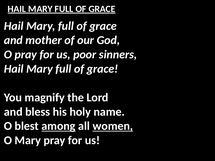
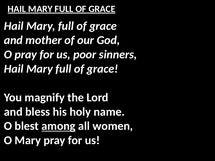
women underline: present -> none
